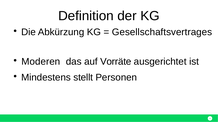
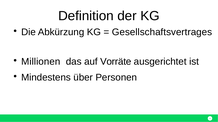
Moderen: Moderen -> Millionen
stellt: stellt -> über
